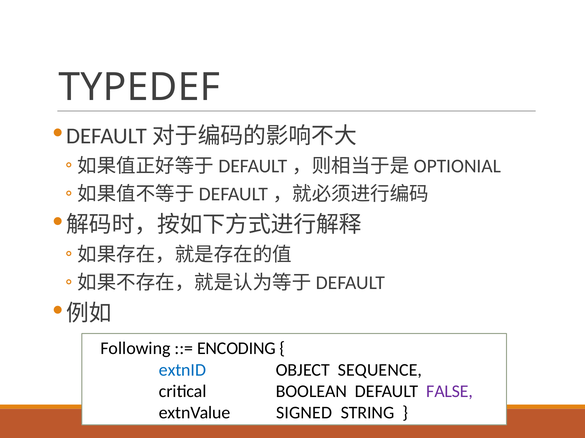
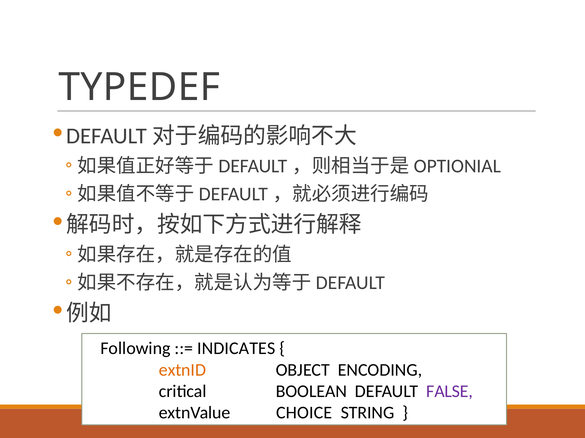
ENCODING: ENCODING -> INDICATES
extnID colour: blue -> orange
SEQUENCE: SEQUENCE -> ENCODING
SIGNED: SIGNED -> CHOICE
